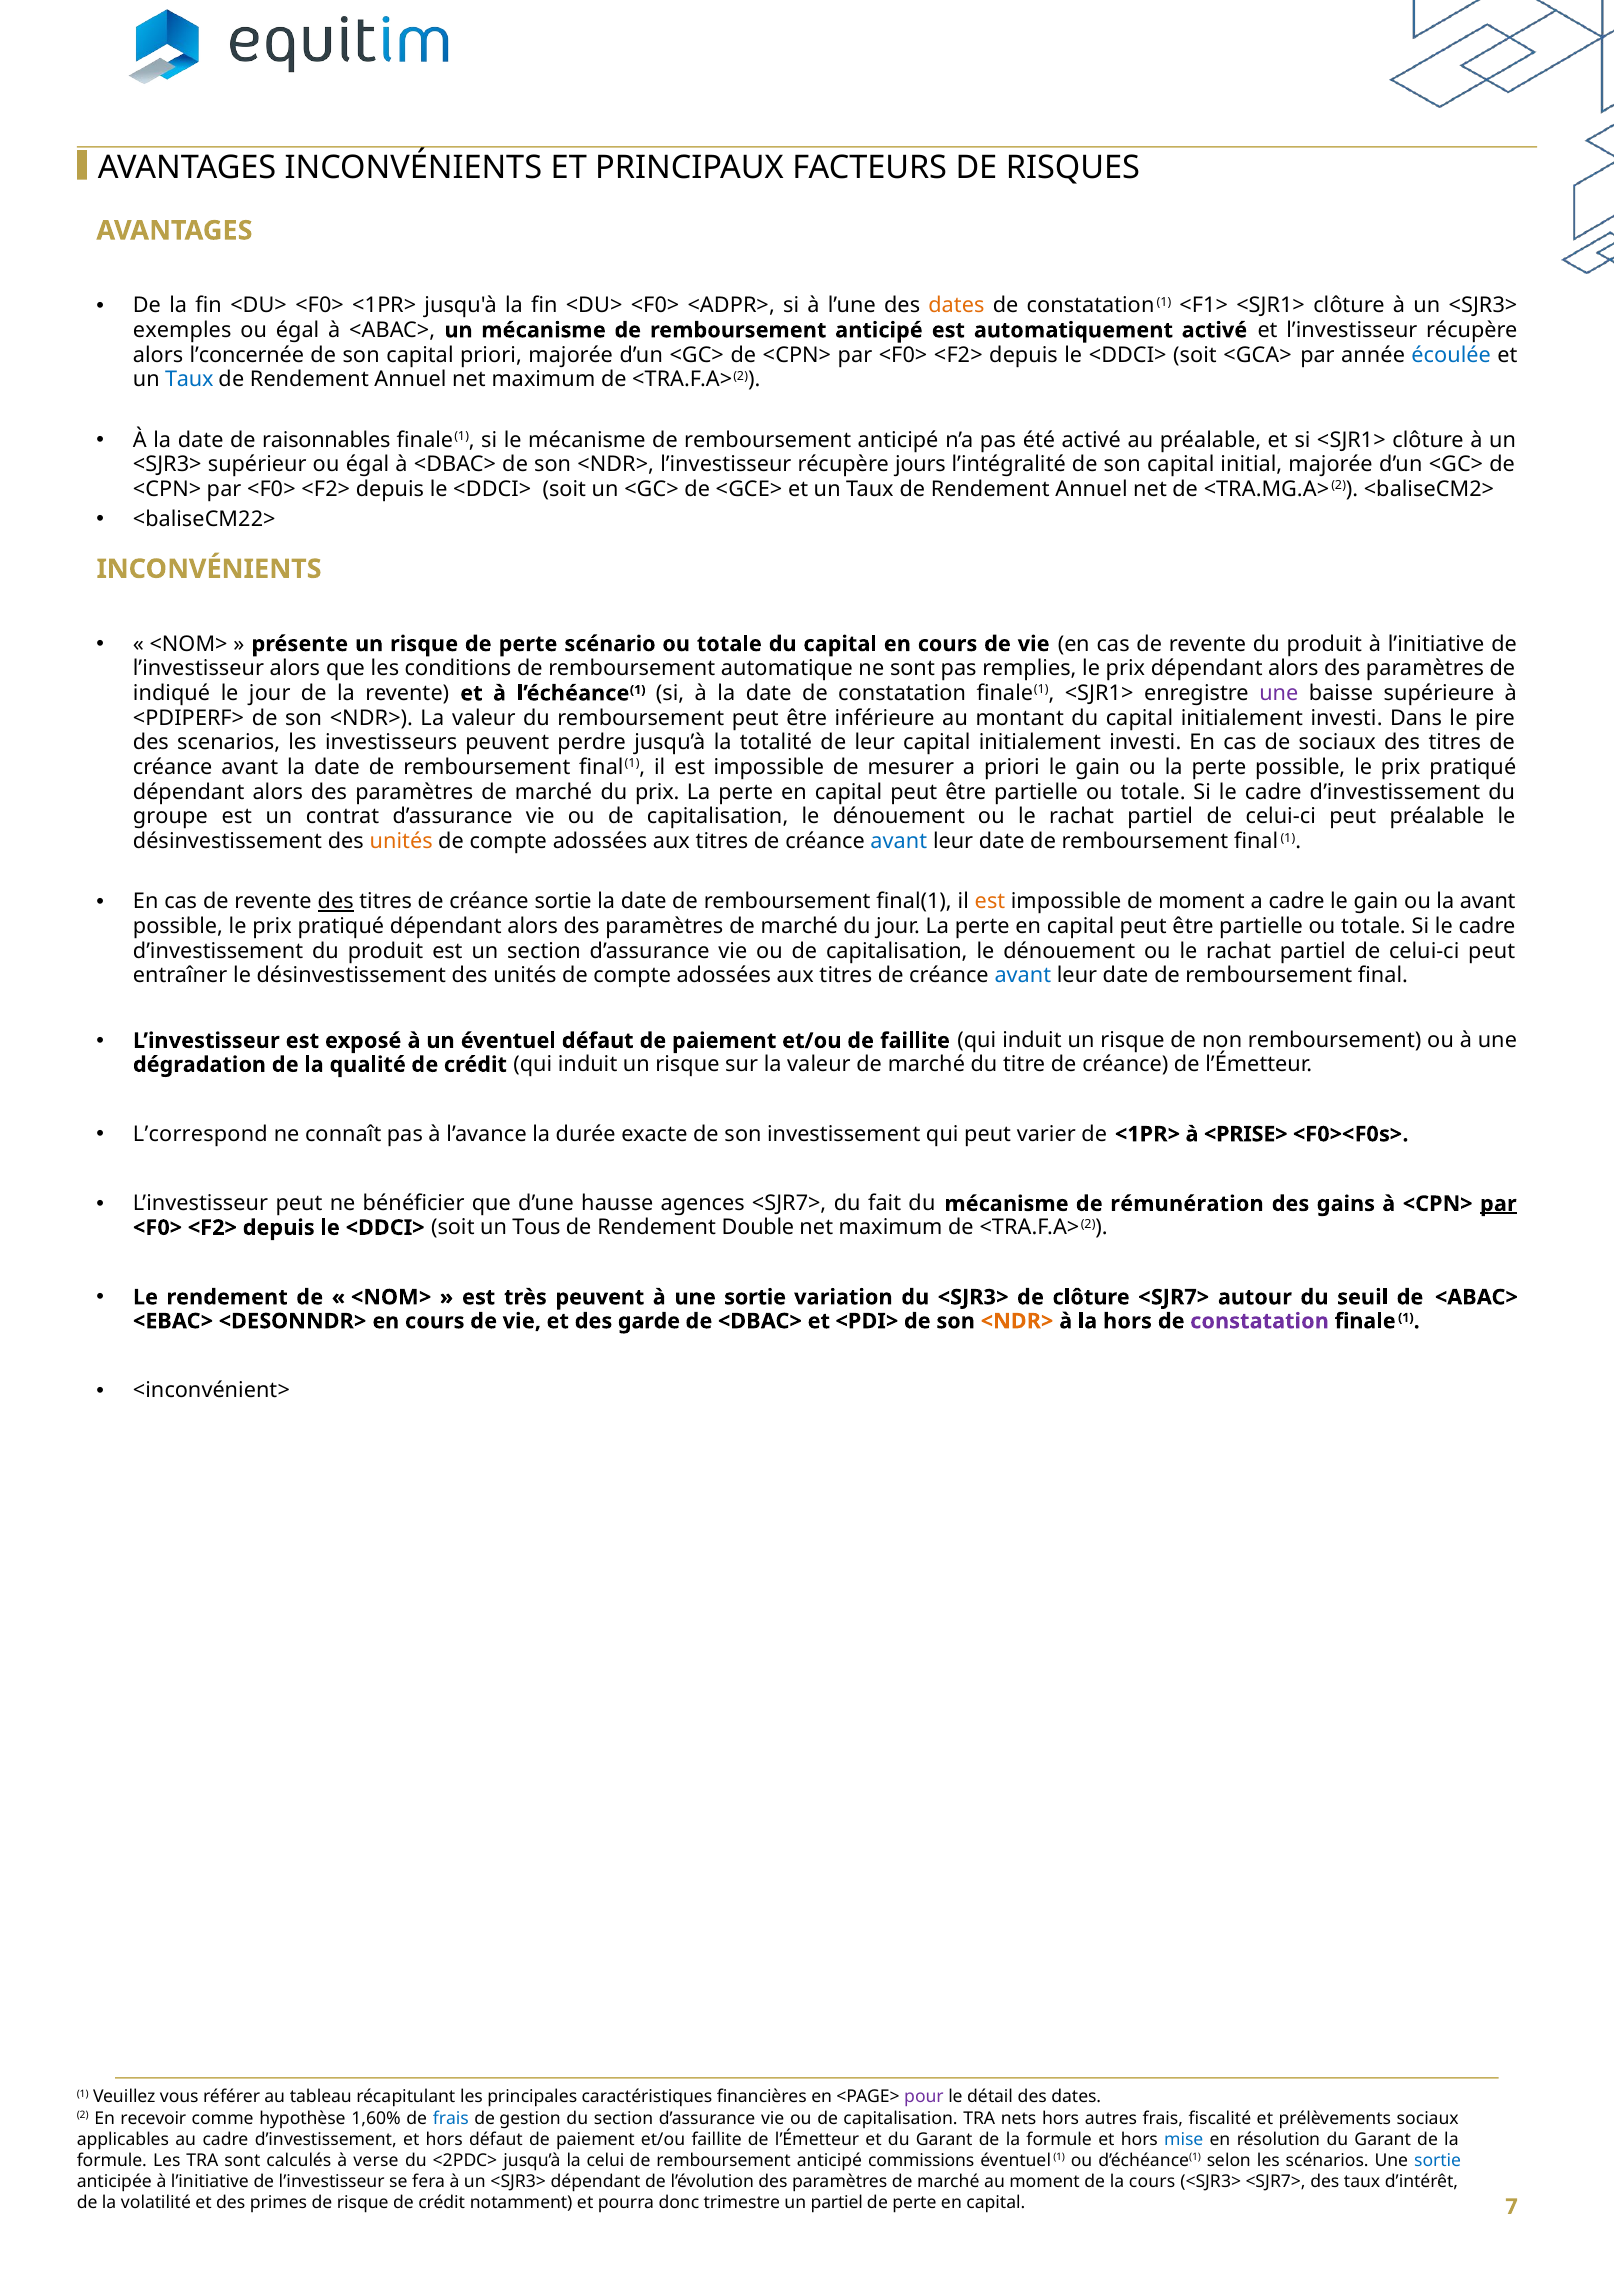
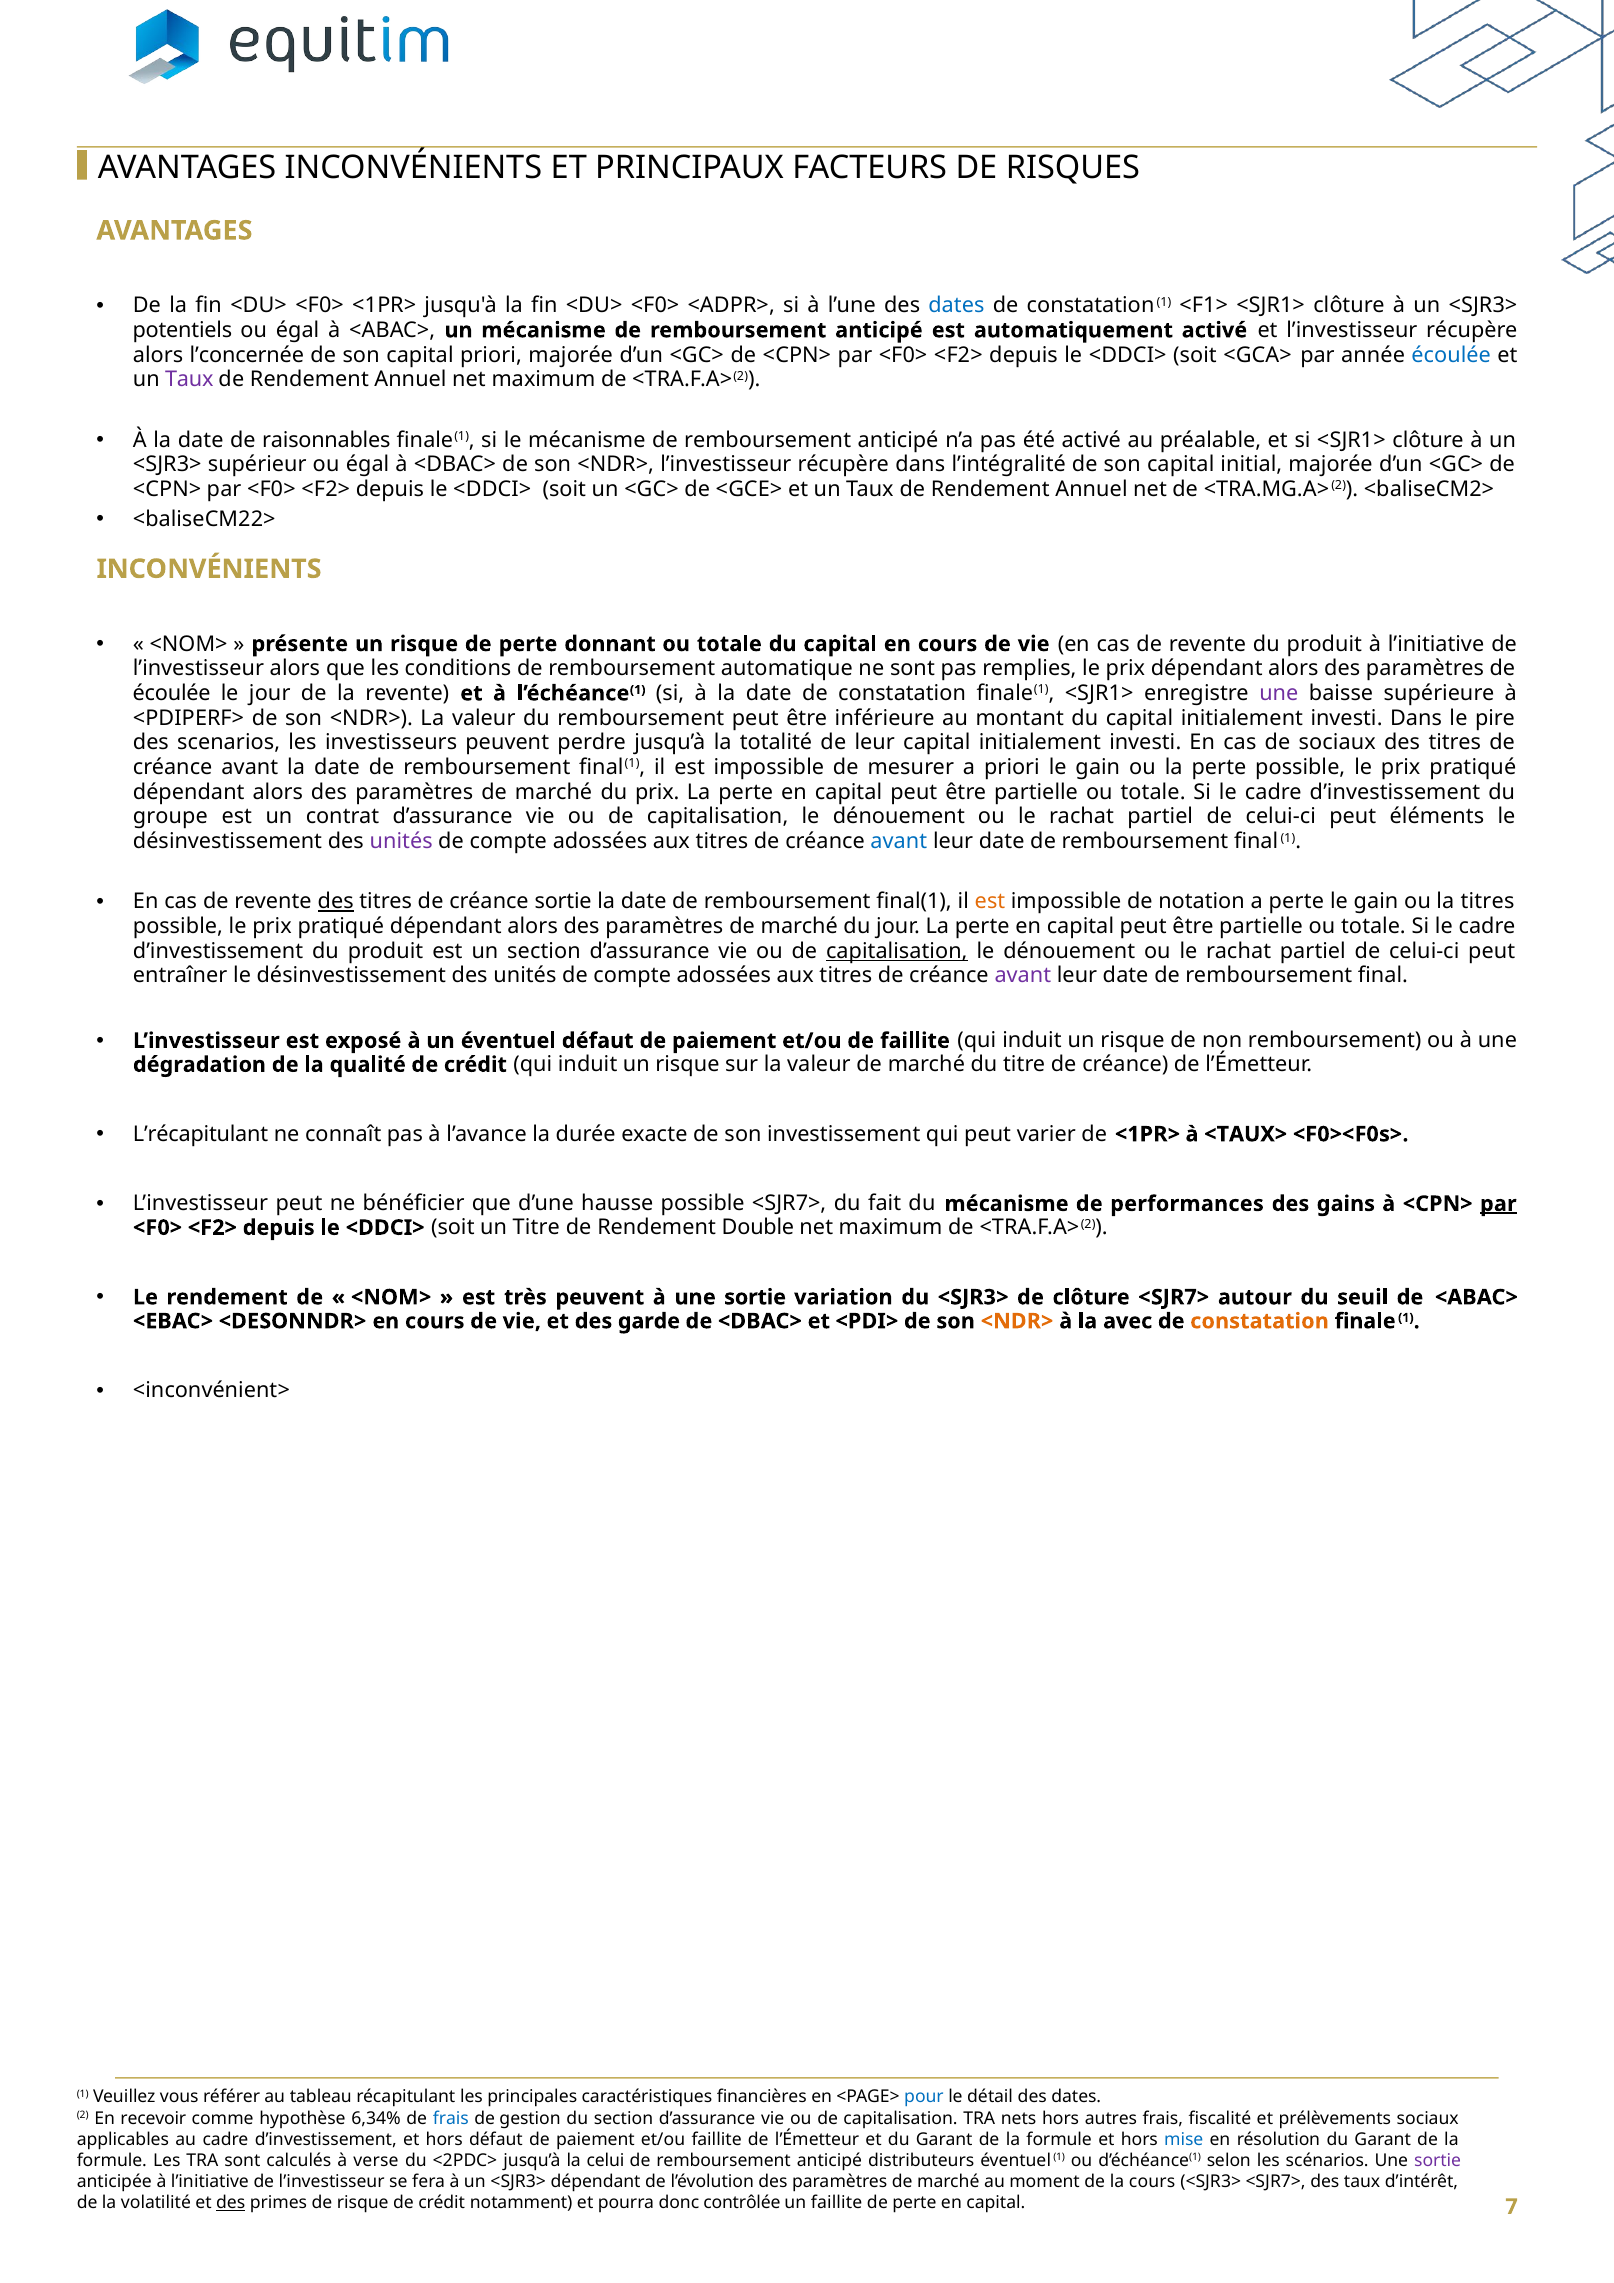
dates at (956, 306) colour: orange -> blue
exemples: exemples -> potentiels
Taux at (189, 380) colour: blue -> purple
récupère jours: jours -> dans
scénario: scénario -> donnant
indiqué at (172, 693): indiqué -> écoulée
peut préalable: préalable -> éléments
unités at (401, 841) colour: orange -> purple
de moment: moment -> notation
a cadre: cadre -> perte
la avant: avant -> titres
capitalisation at (897, 951) underline: none -> present
avant at (1023, 976) colour: blue -> purple
L’correspond: L’correspond -> L’récapitulant
<PRISE>: <PRISE> -> <TAUX>
hausse agences: agences -> possible
rémunération: rémunération -> performances
un Tous: Tous -> Titre
la hors: hors -> avec
constatation at (1259, 1321) colour: purple -> orange
pour colour: purple -> blue
1,60%: 1,60% -> 6,34%
commissions: commissions -> distributeurs
sortie at (1438, 2160) colour: blue -> purple
des at (231, 2202) underline: none -> present
trimestre: trimestre -> contrôlée
un partiel: partiel -> faillite
